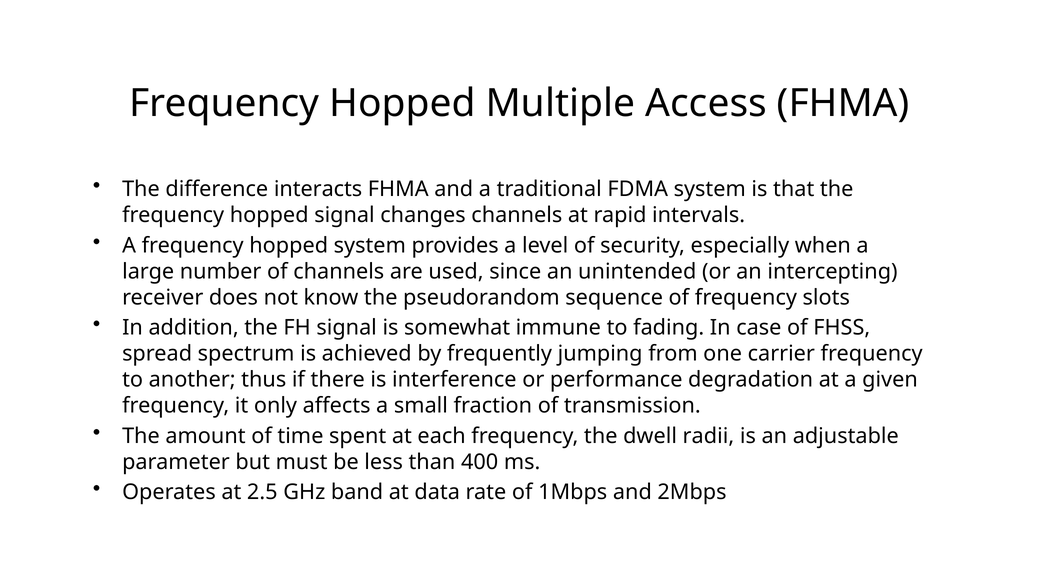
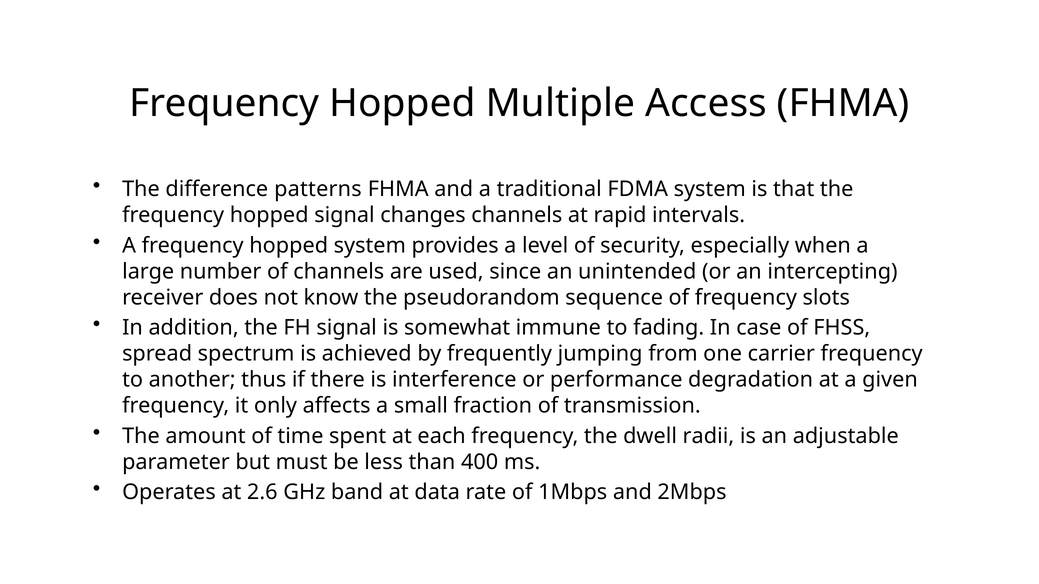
interacts: interacts -> patterns
2.5: 2.5 -> 2.6
